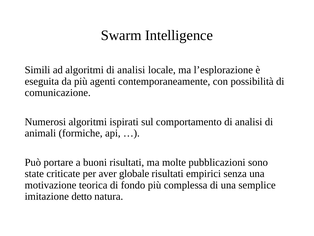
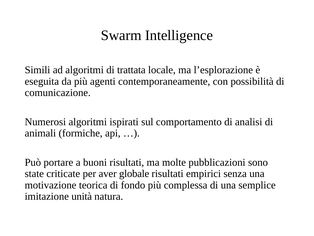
algoritmi di analisi: analisi -> trattata
detto: detto -> unità
